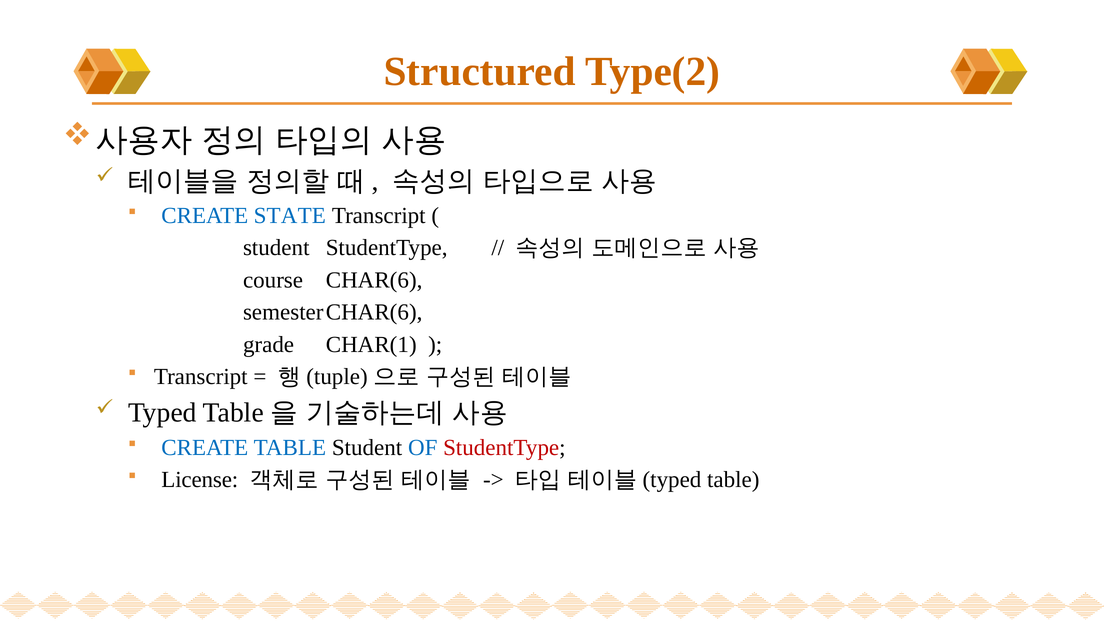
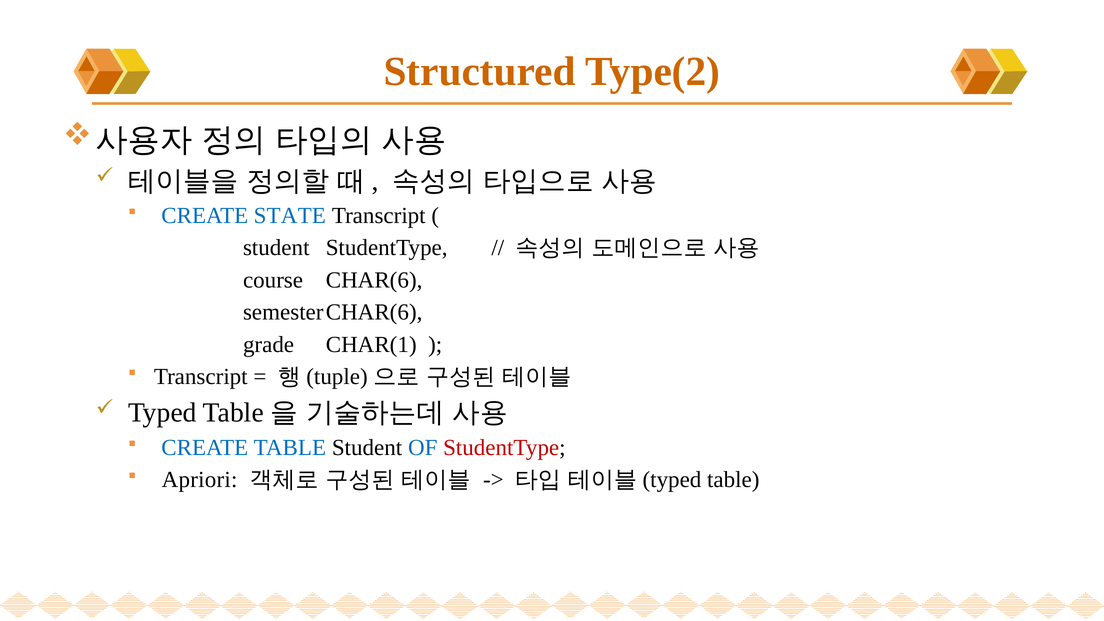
License: License -> Apriori
